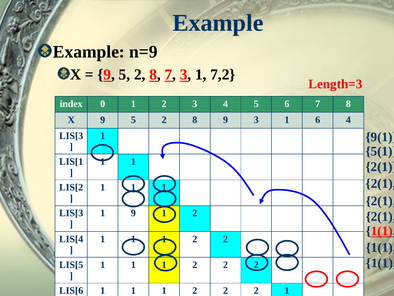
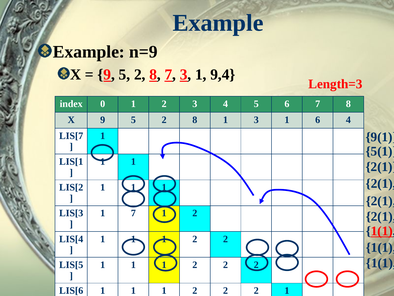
7,2: 7,2 -> 9,4
8 9: 9 -> 1
LIS[3 at (71, 136): LIS[3 -> LIS[7
1 9: 9 -> 7
